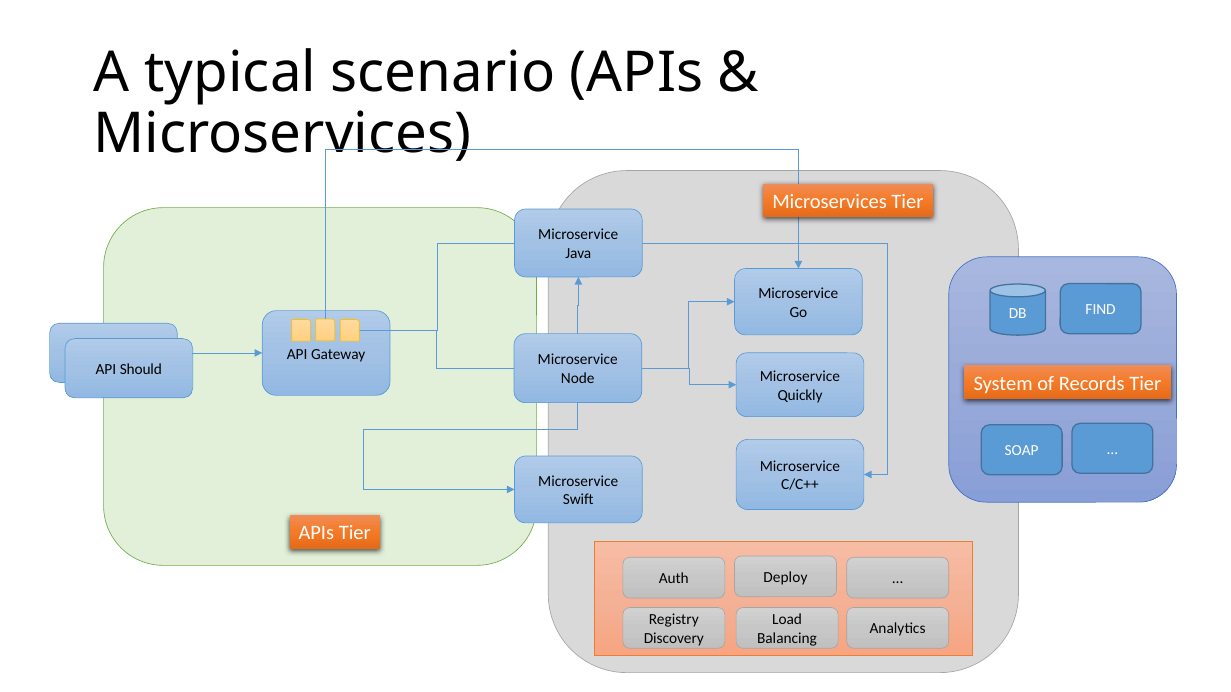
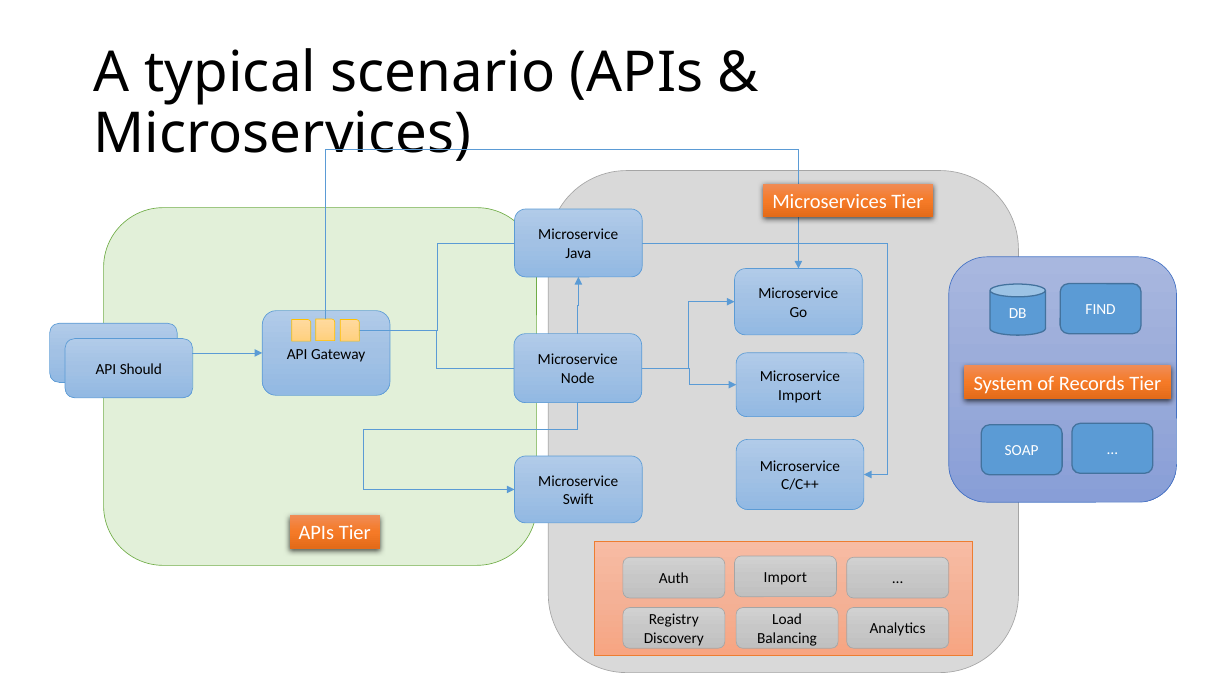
Quickly at (800, 395): Quickly -> Import
Auth Deploy: Deploy -> Import
